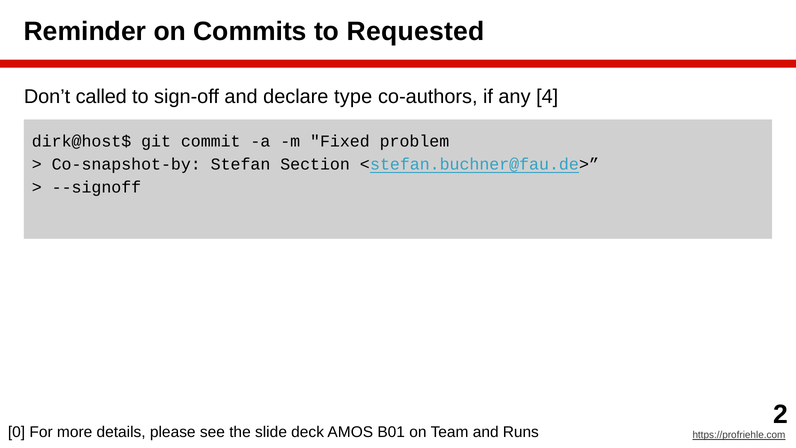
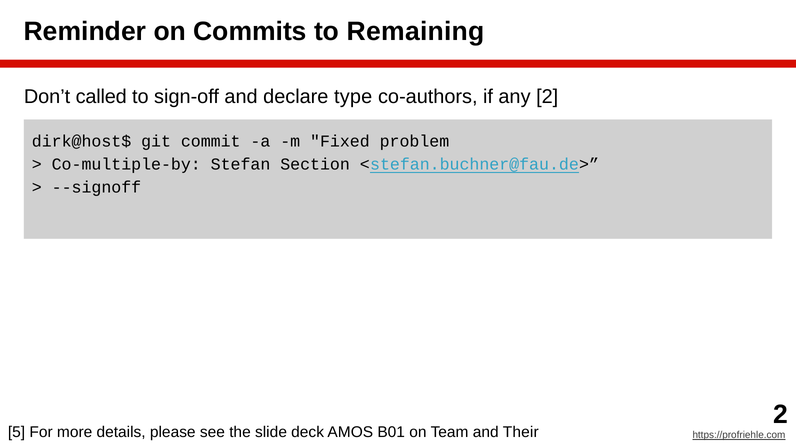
Requested: Requested -> Remaining
any 4: 4 -> 2
Co-snapshot-by: Co-snapshot-by -> Co-multiple-by
0: 0 -> 5
Runs: Runs -> Their
